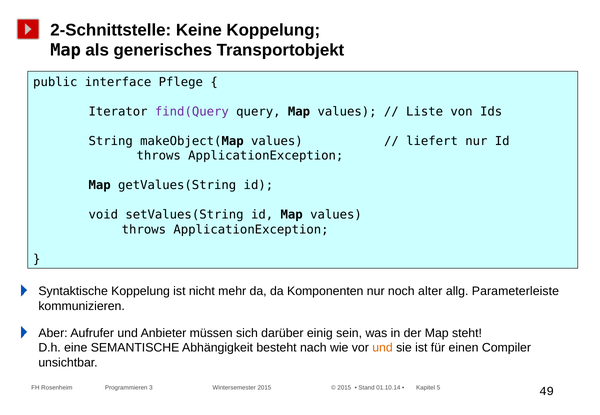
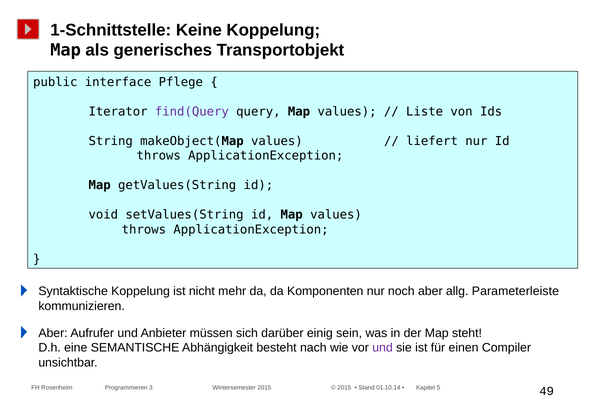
2-Schnittstelle: 2-Schnittstelle -> 1-Schnittstelle
noch alter: alter -> aber
und at (383, 348) colour: orange -> purple
